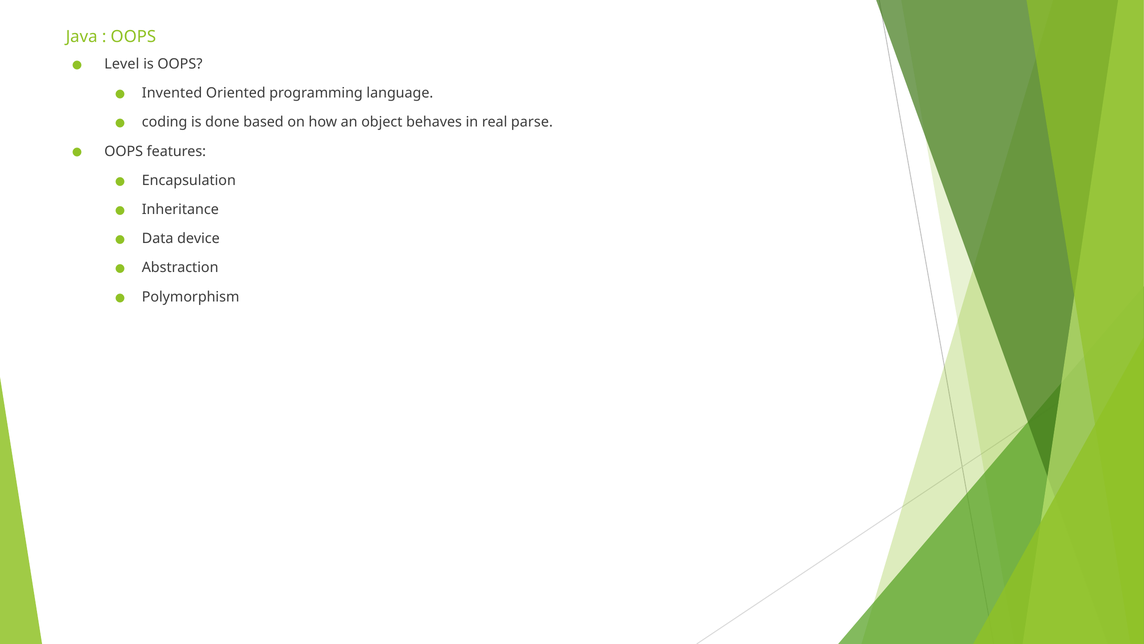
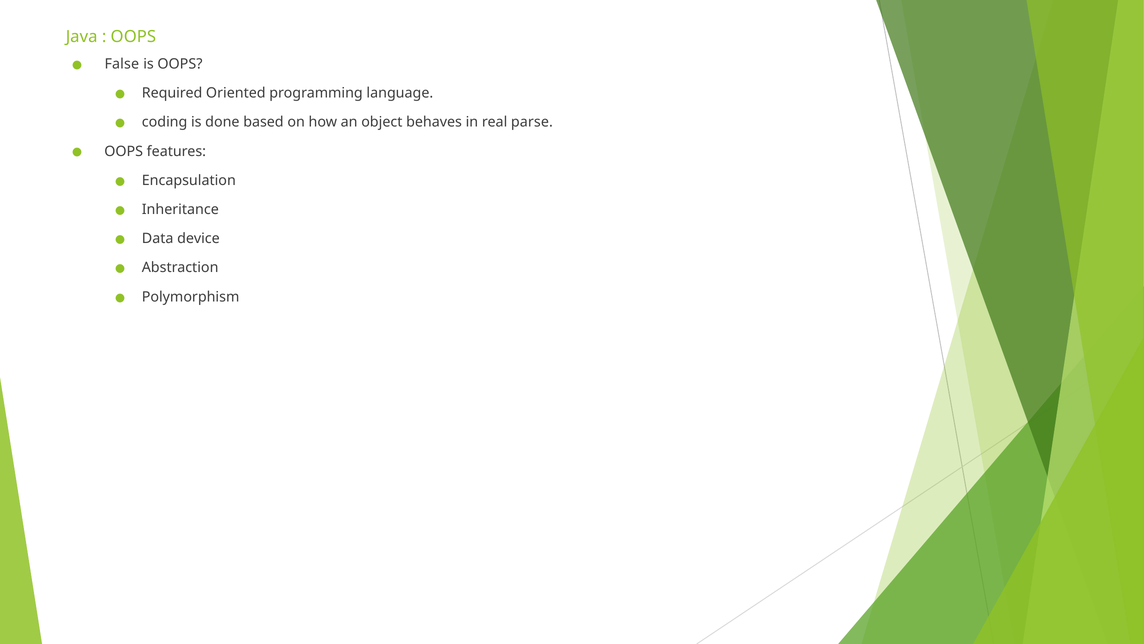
Level: Level -> False
Invented: Invented -> Required
